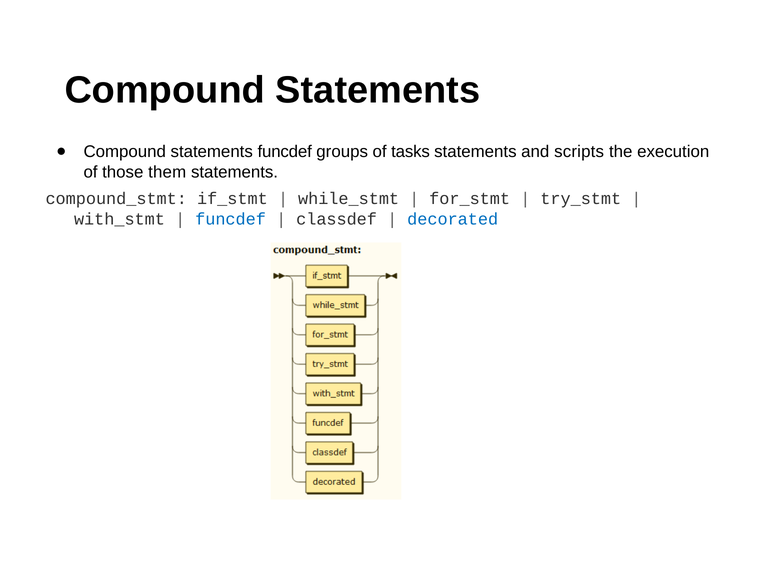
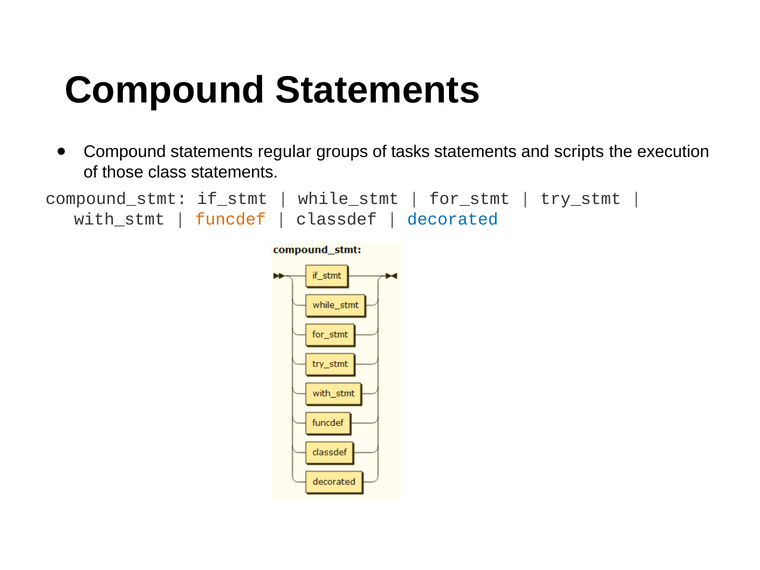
statements funcdef: funcdef -> regular
them: them -> class
funcdef at (231, 219) colour: blue -> orange
